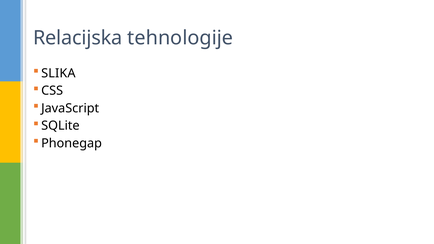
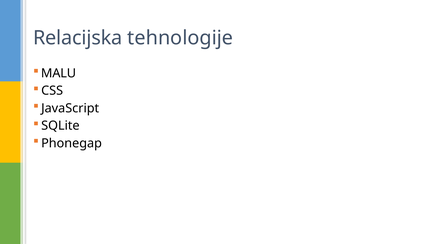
SLIKA: SLIKA -> MALU
